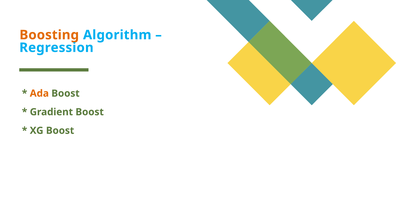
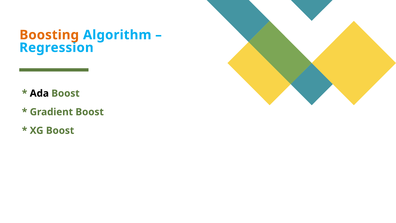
Ada colour: orange -> black
